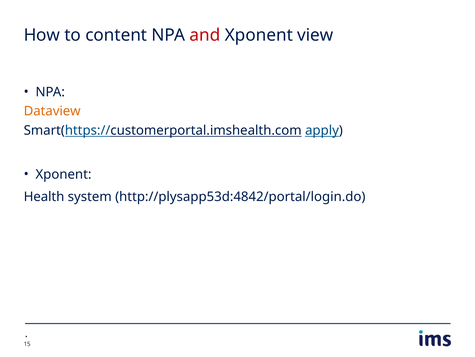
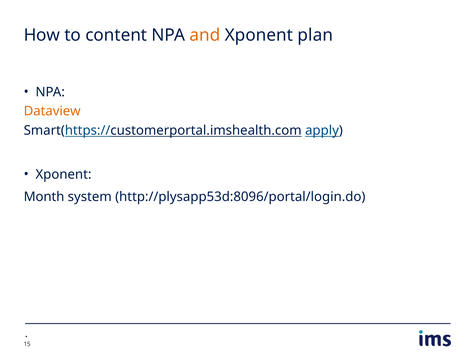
and colour: red -> orange
view: view -> plan
Health: Health -> Month
http://plysapp53d:4842/portal/login.do: http://plysapp53d:4842/portal/login.do -> http://plysapp53d:8096/portal/login.do
